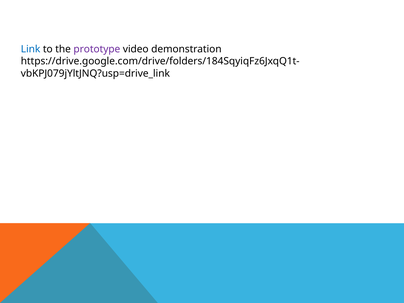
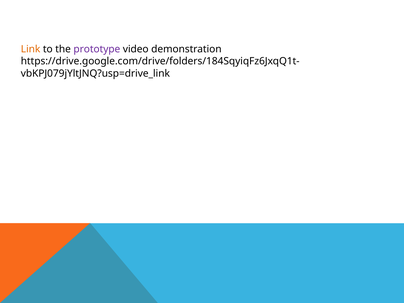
Link colour: blue -> orange
